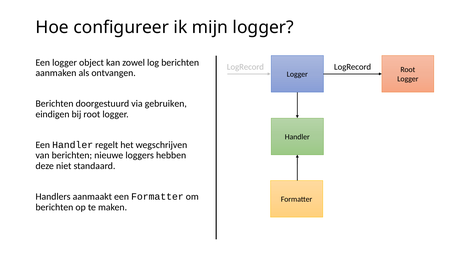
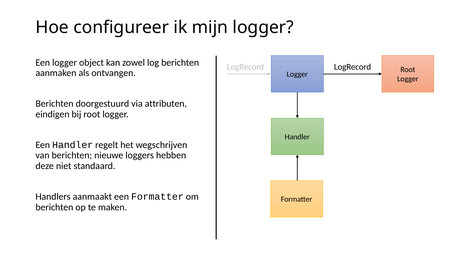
gebruiken: gebruiken -> attributen
